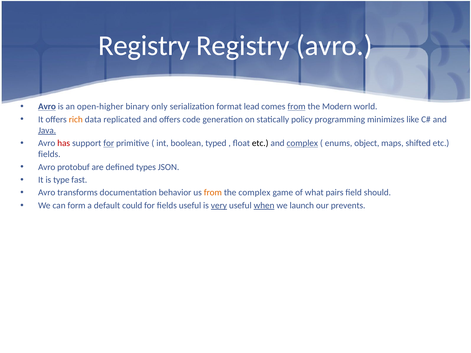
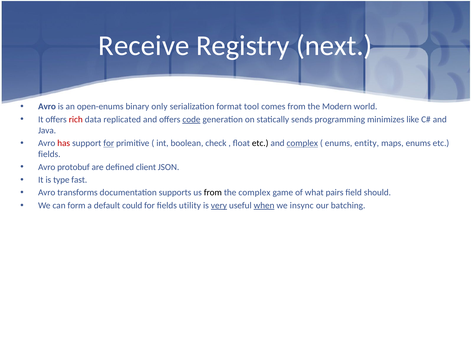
Registry at (144, 46): Registry -> Receive
Registry avro: avro -> next
Avro at (47, 107) underline: present -> none
open-higher: open-higher -> open-enums
lead: lead -> tool
from at (297, 107) underline: present -> none
rich colour: orange -> red
code underline: none -> present
policy: policy -> sends
Java underline: present -> none
typed: typed -> check
object: object -> entity
maps shifted: shifted -> enums
types: types -> client
behavior: behavior -> supports
from at (213, 193) colour: orange -> black
fields useful: useful -> utility
launch: launch -> insync
prevents: prevents -> batching
